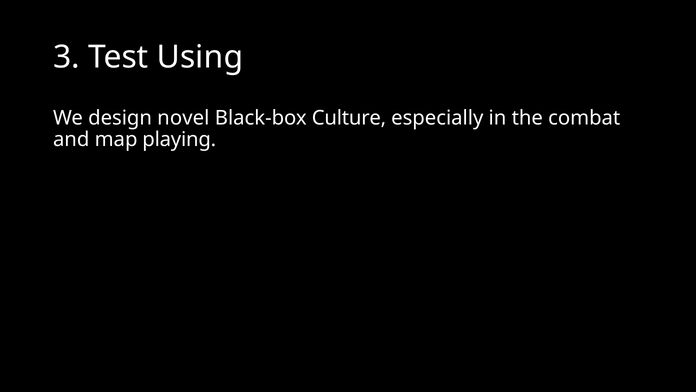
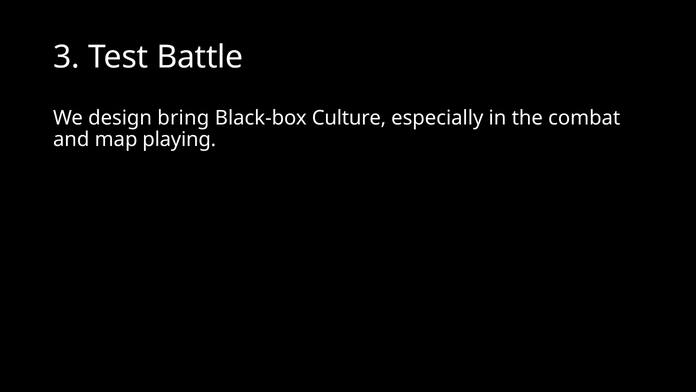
Using: Using -> Battle
novel: novel -> bring
